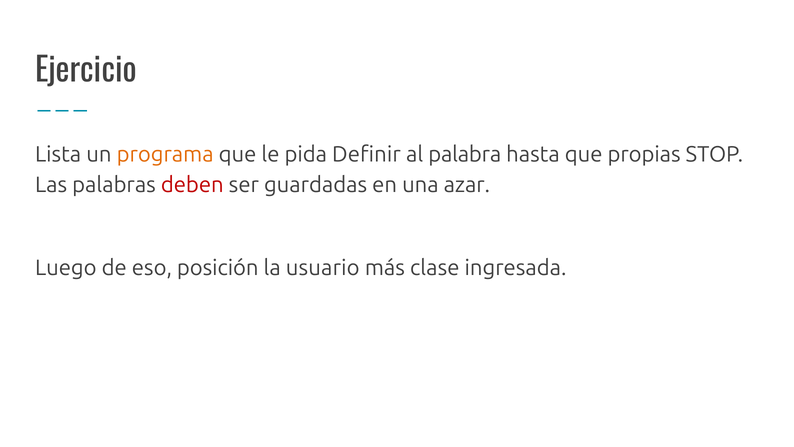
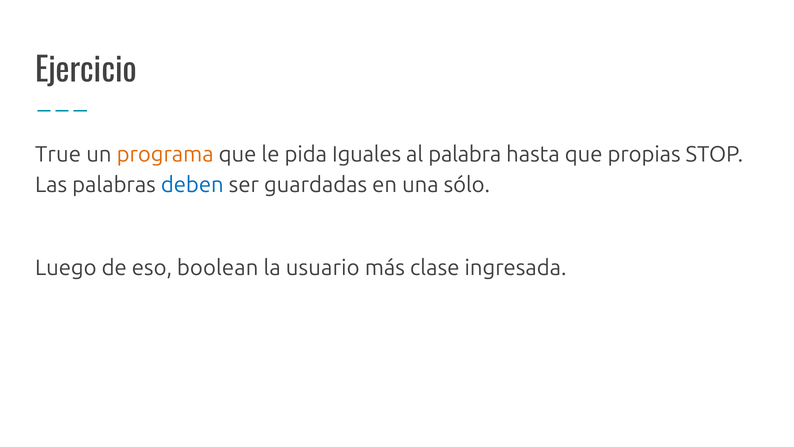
Lista: Lista -> True
Definir: Definir -> Iguales
deben colour: red -> blue
azar: azar -> sólo
posición: posición -> boolean
